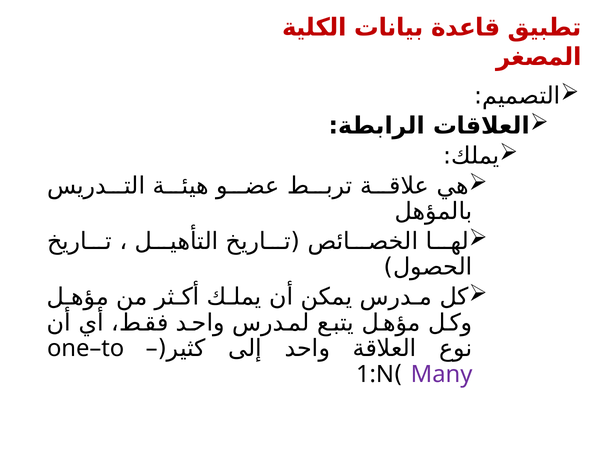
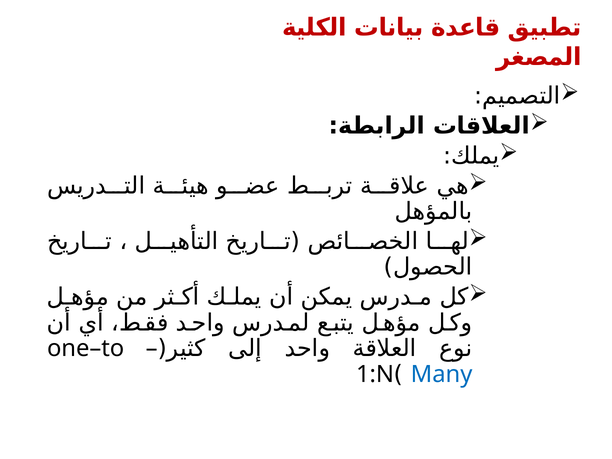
Many colour: purple -> blue
